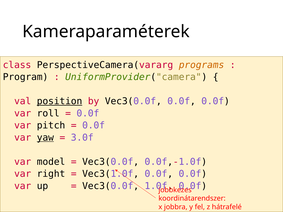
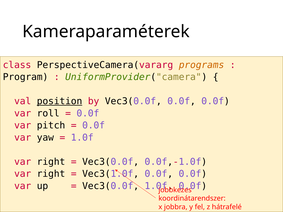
yaw underline: present -> none
3.0f at (82, 138): 3.0f -> 1.0f
model at (51, 162): model -> right
